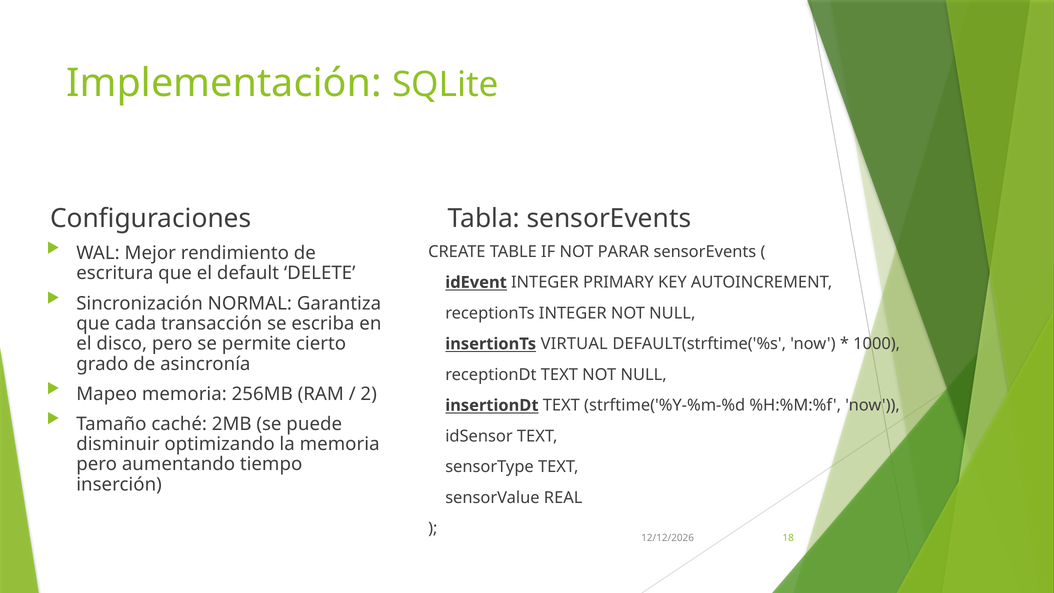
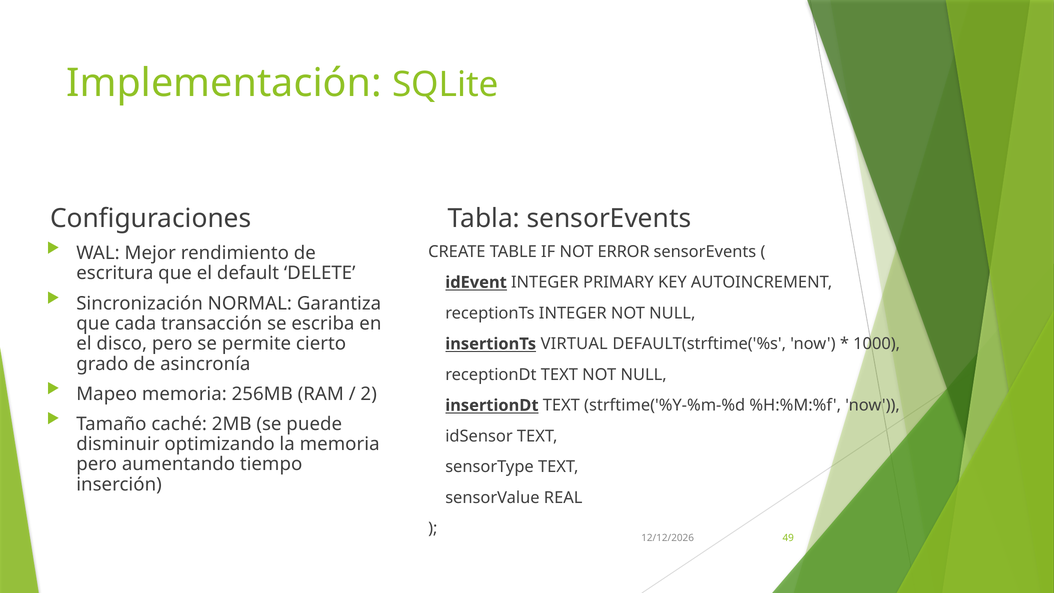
PARAR: PARAR -> ERROR
18: 18 -> 49
